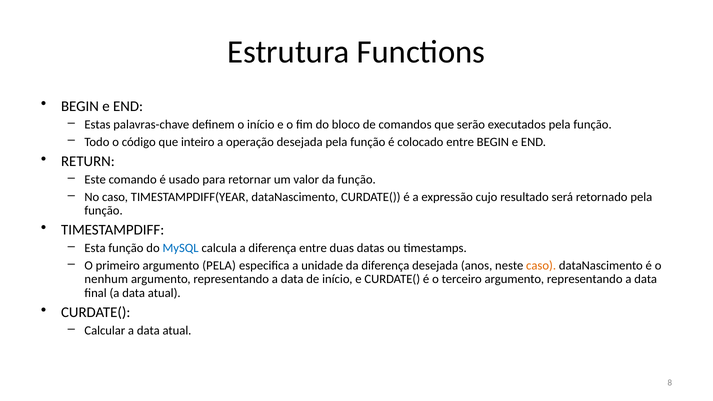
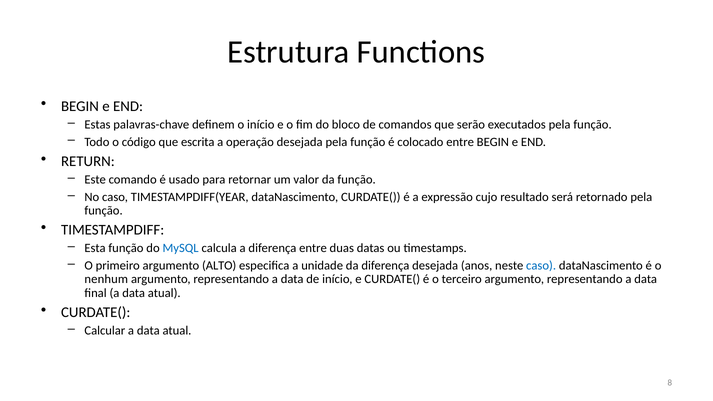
inteiro: inteiro -> escrita
argumento PELA: PELA -> ALTO
caso at (541, 266) colour: orange -> blue
